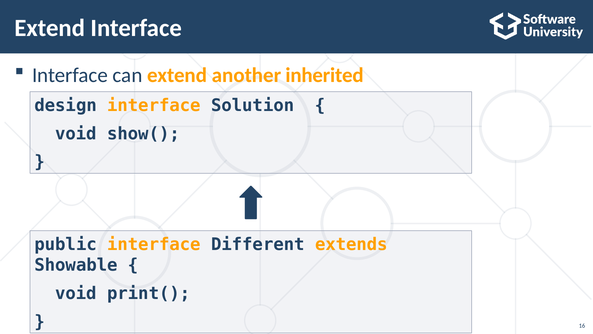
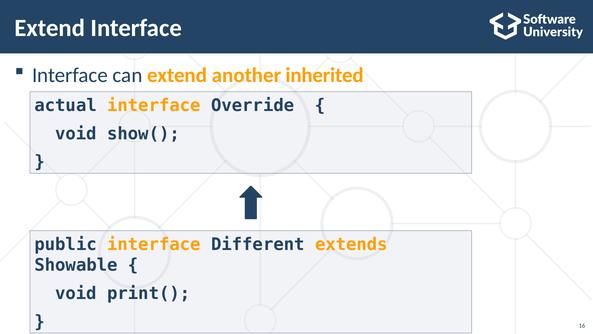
design: design -> actual
Solution: Solution -> Override
